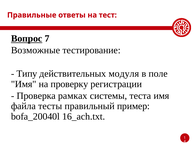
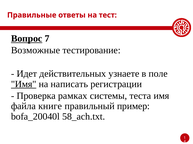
Типу: Типу -> Идет
модуля: модуля -> узнаете
Имя at (24, 84) underline: none -> present
проверку: проверку -> написать
тесты: тесты -> книге
16_ach.txt: 16_ach.txt -> 58_ach.txt
